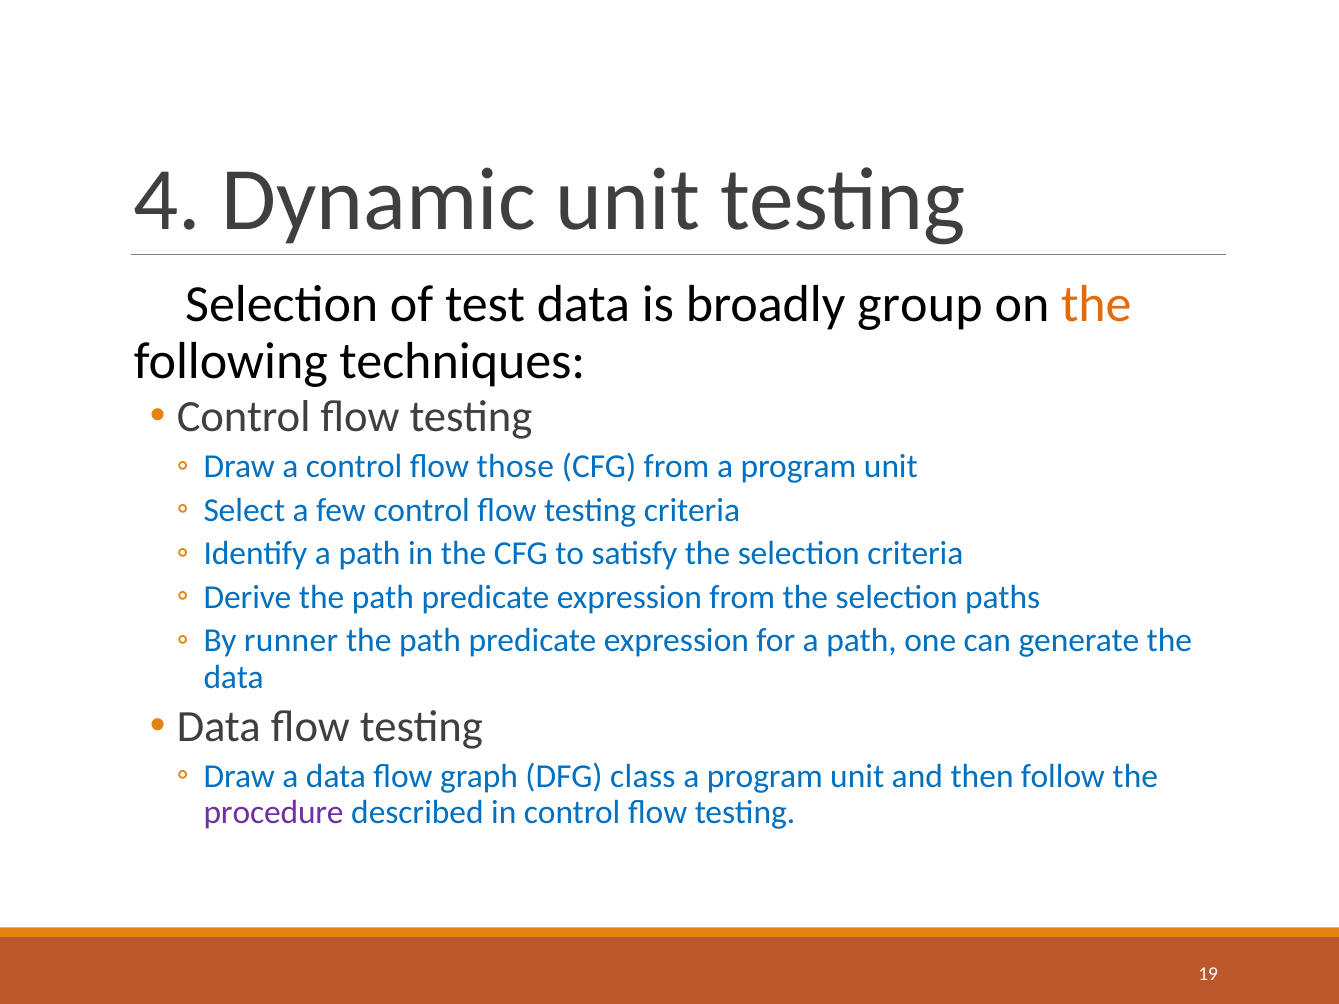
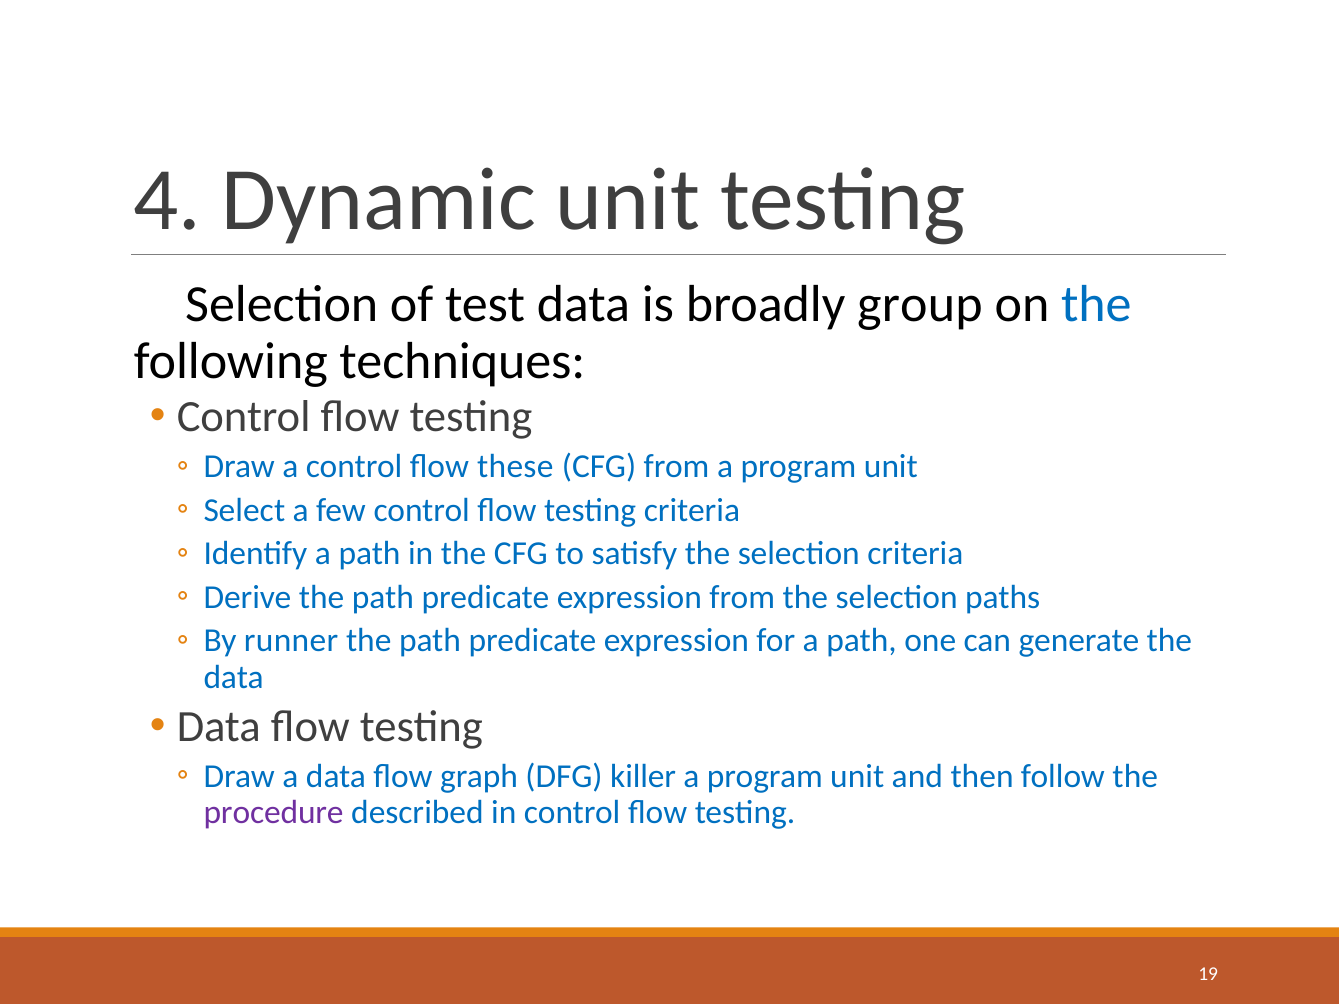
the at (1096, 305) colour: orange -> blue
those: those -> these
class: class -> killer
